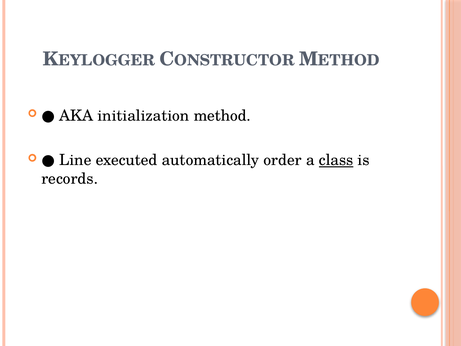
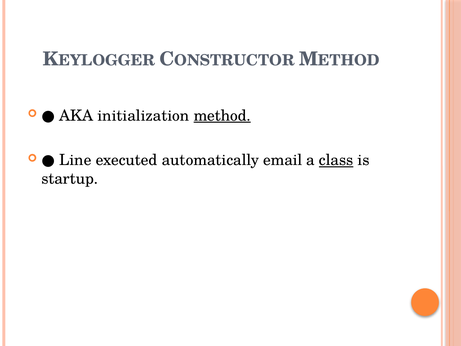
method underline: none -> present
order: order -> email
records: records -> startup
